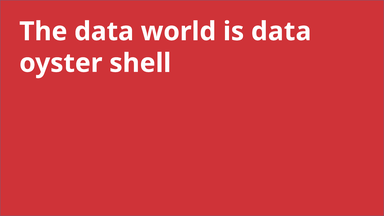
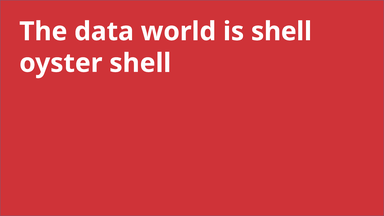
is data: data -> shell
